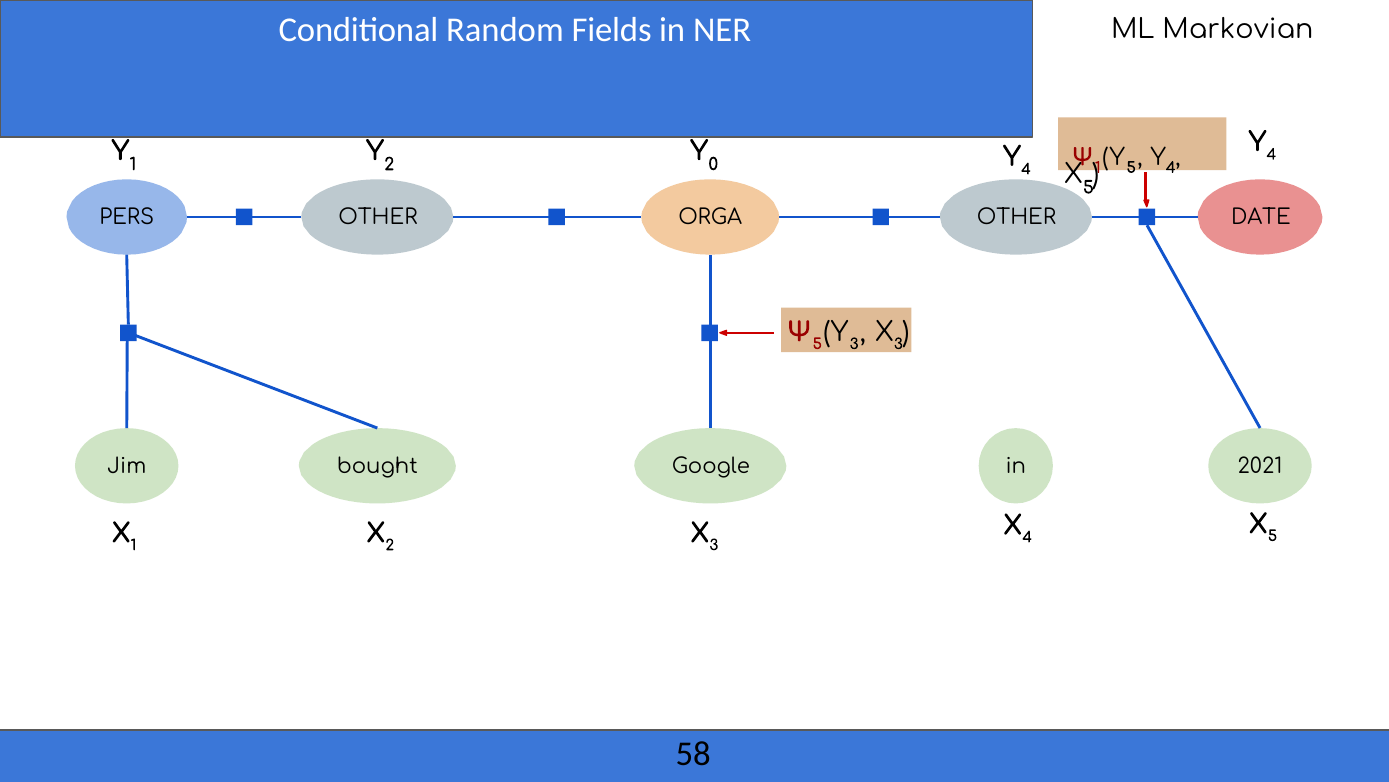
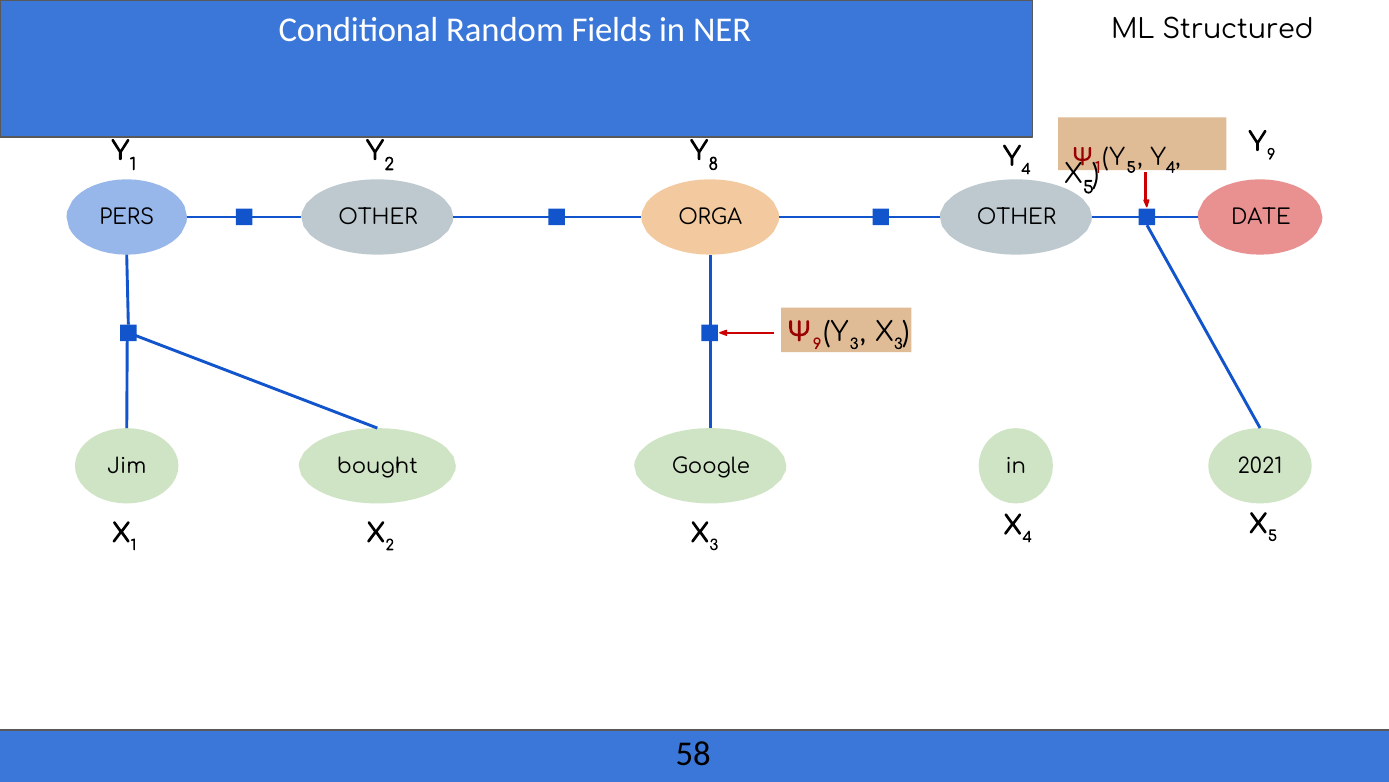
Markovian: Markovian -> Structured
4 at (1271, 155): 4 -> 9
0: 0 -> 8
5 at (817, 344): 5 -> 9
